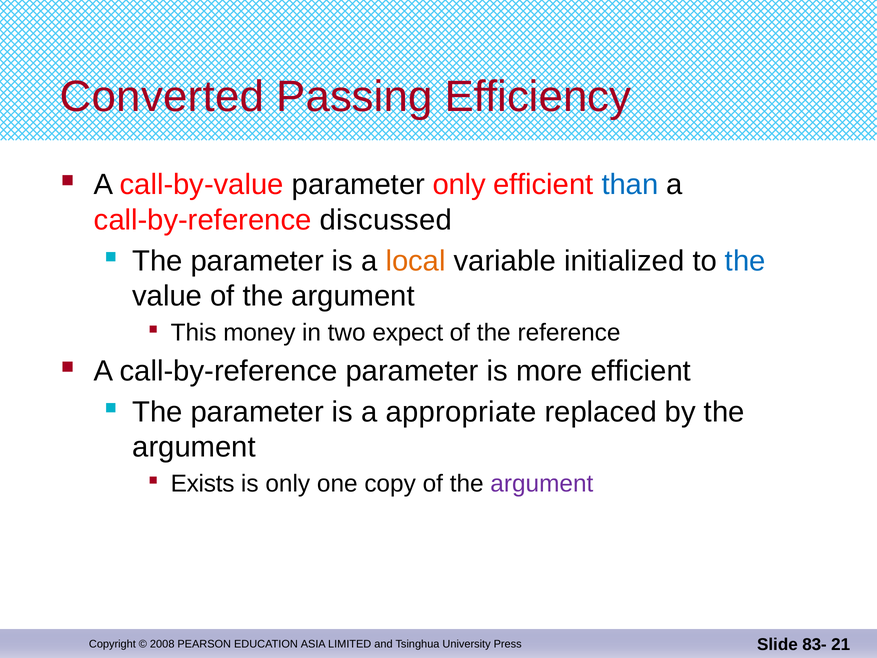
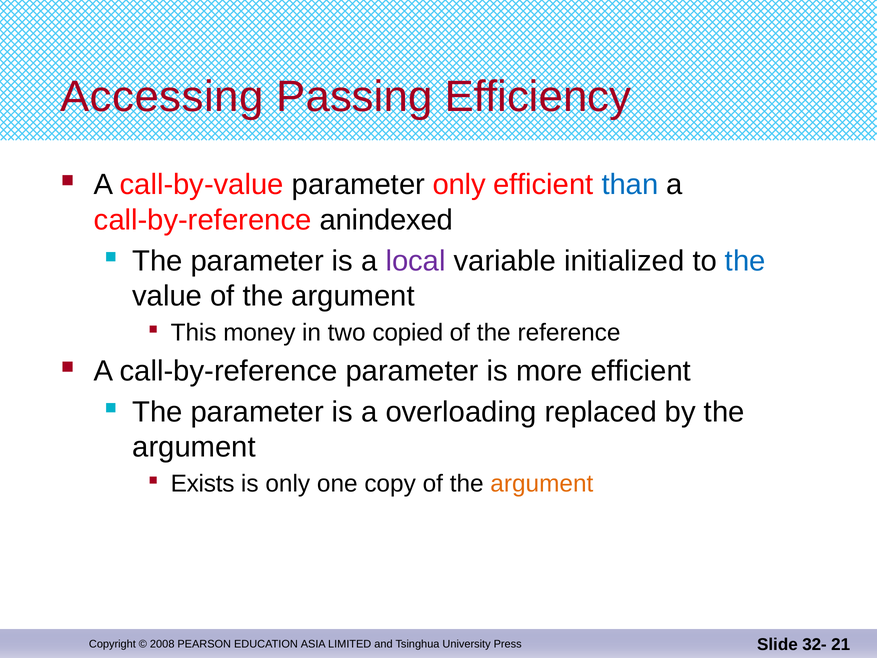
Converted: Converted -> Accessing
discussed: discussed -> anindexed
local colour: orange -> purple
expect: expect -> copied
appropriate: appropriate -> overloading
argument at (542, 484) colour: purple -> orange
83-: 83- -> 32-
